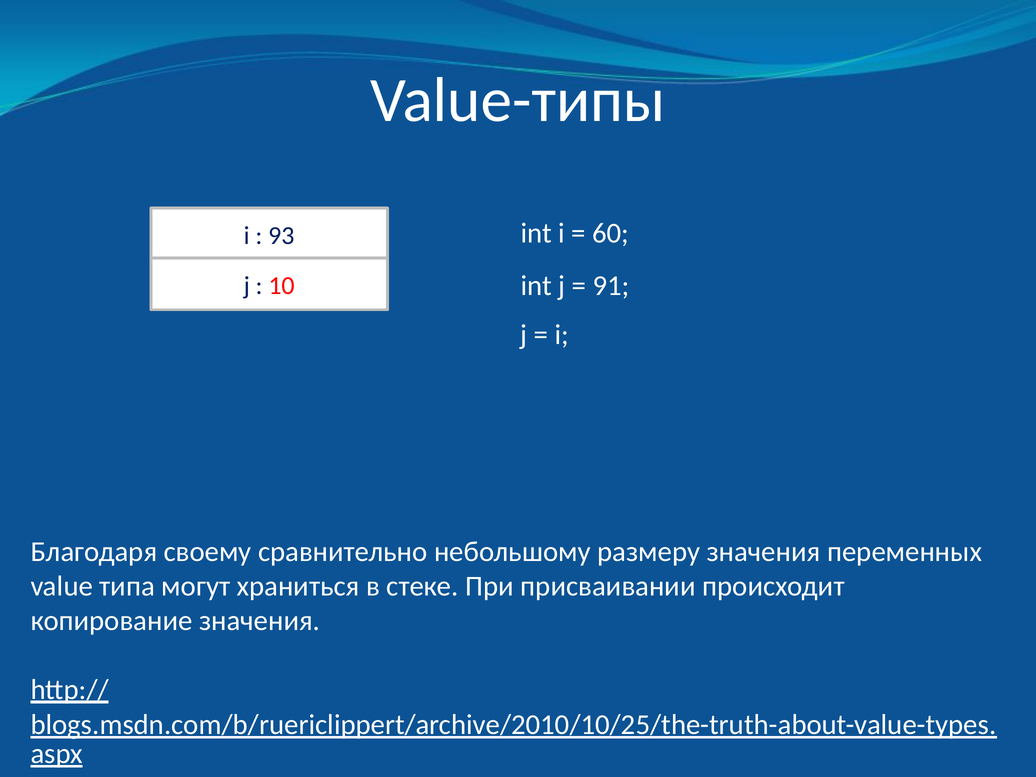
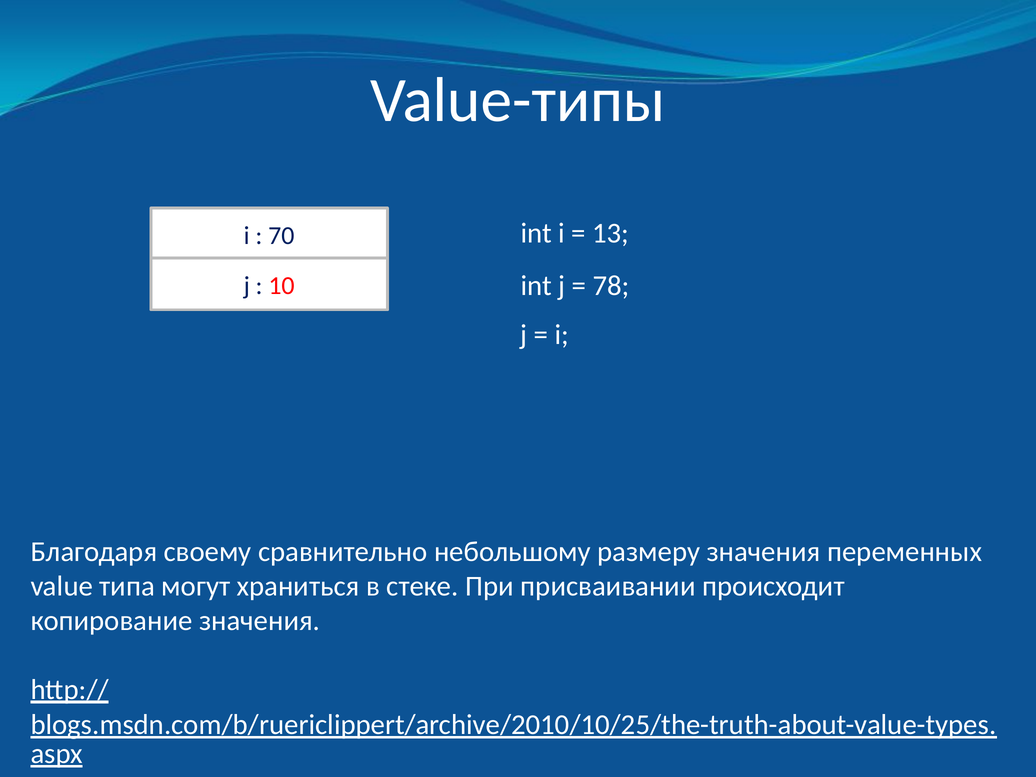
60: 60 -> 13
93: 93 -> 70
91: 91 -> 78
